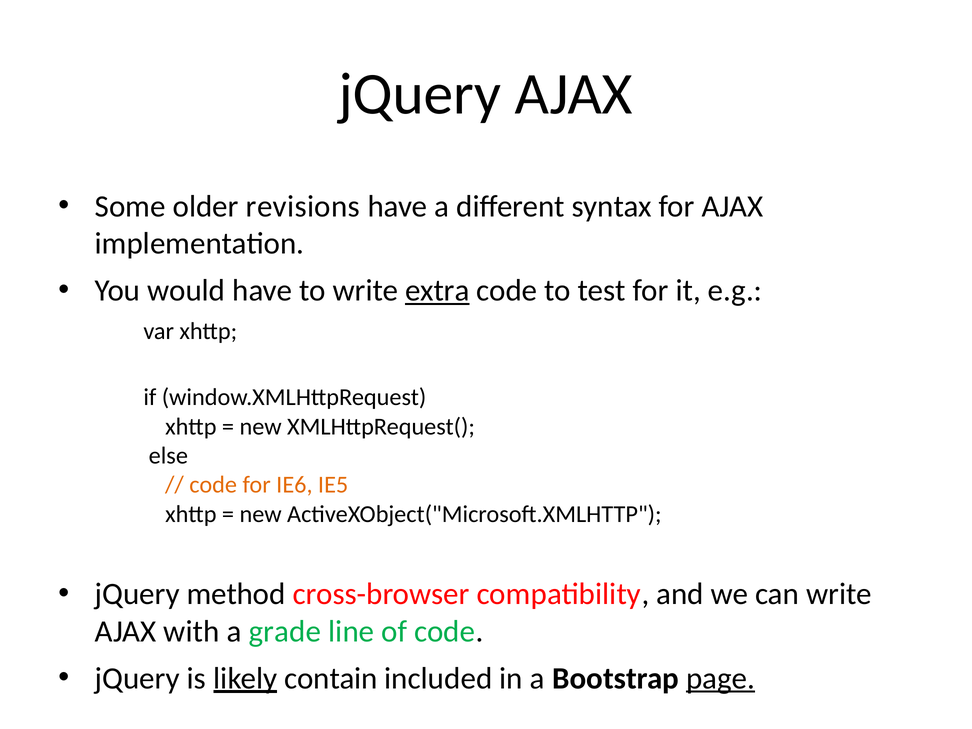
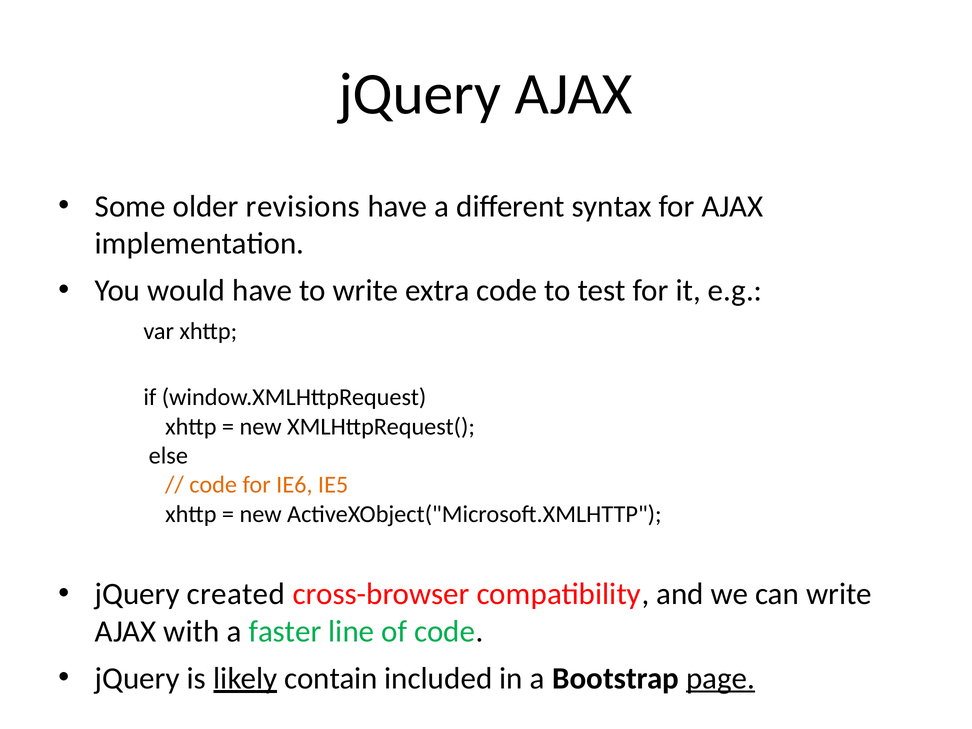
extra underline: present -> none
method: method -> created
grade: grade -> faster
